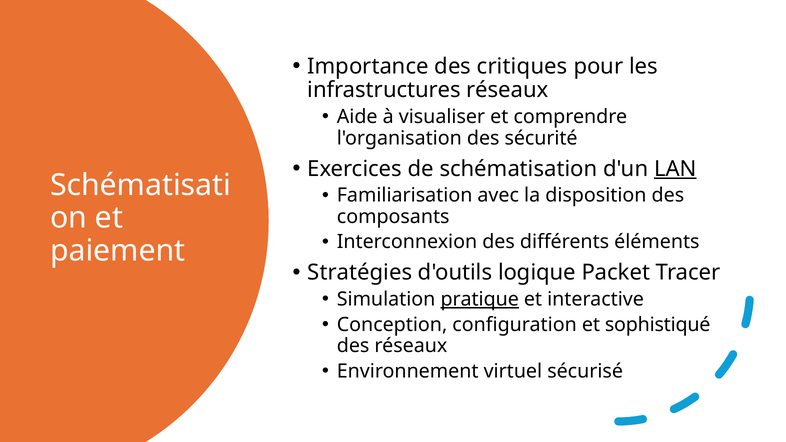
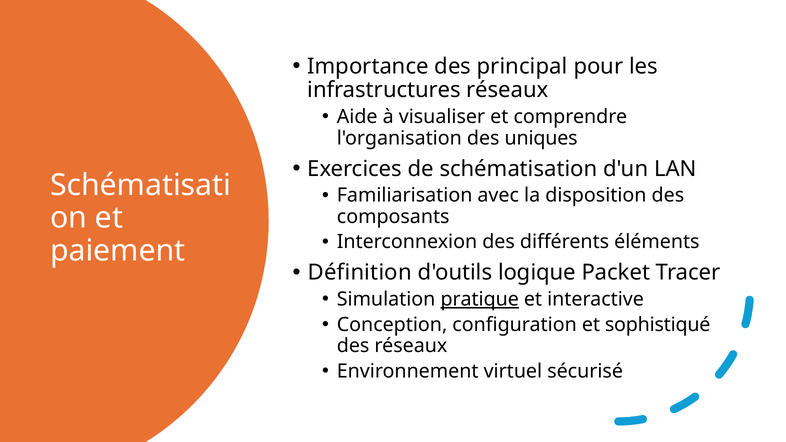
critiques: critiques -> principal
sécurité: sécurité -> uniques
LAN underline: present -> none
Stratégies: Stratégies -> Définition
